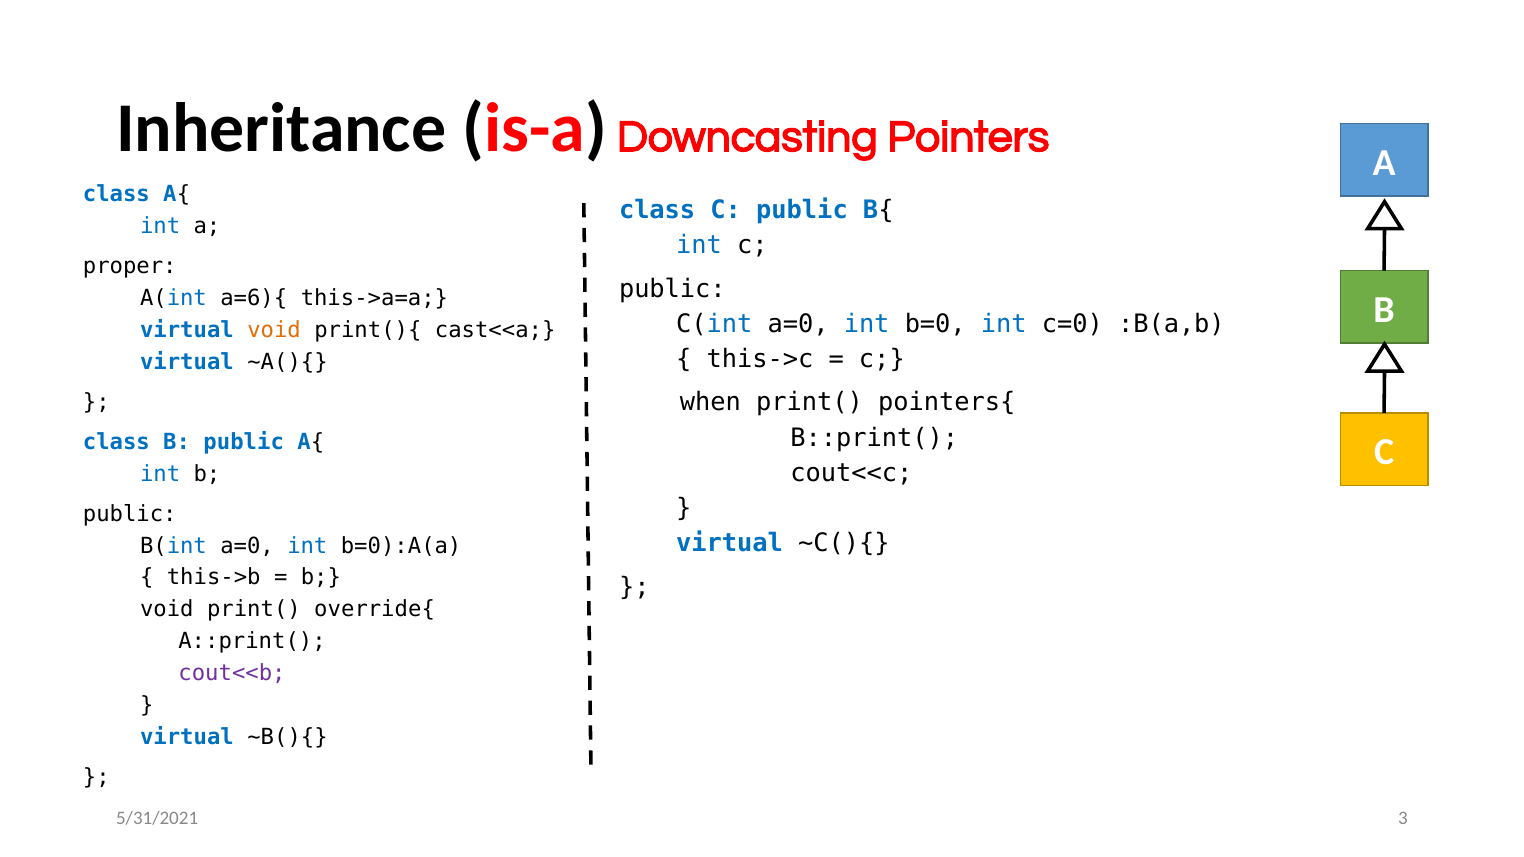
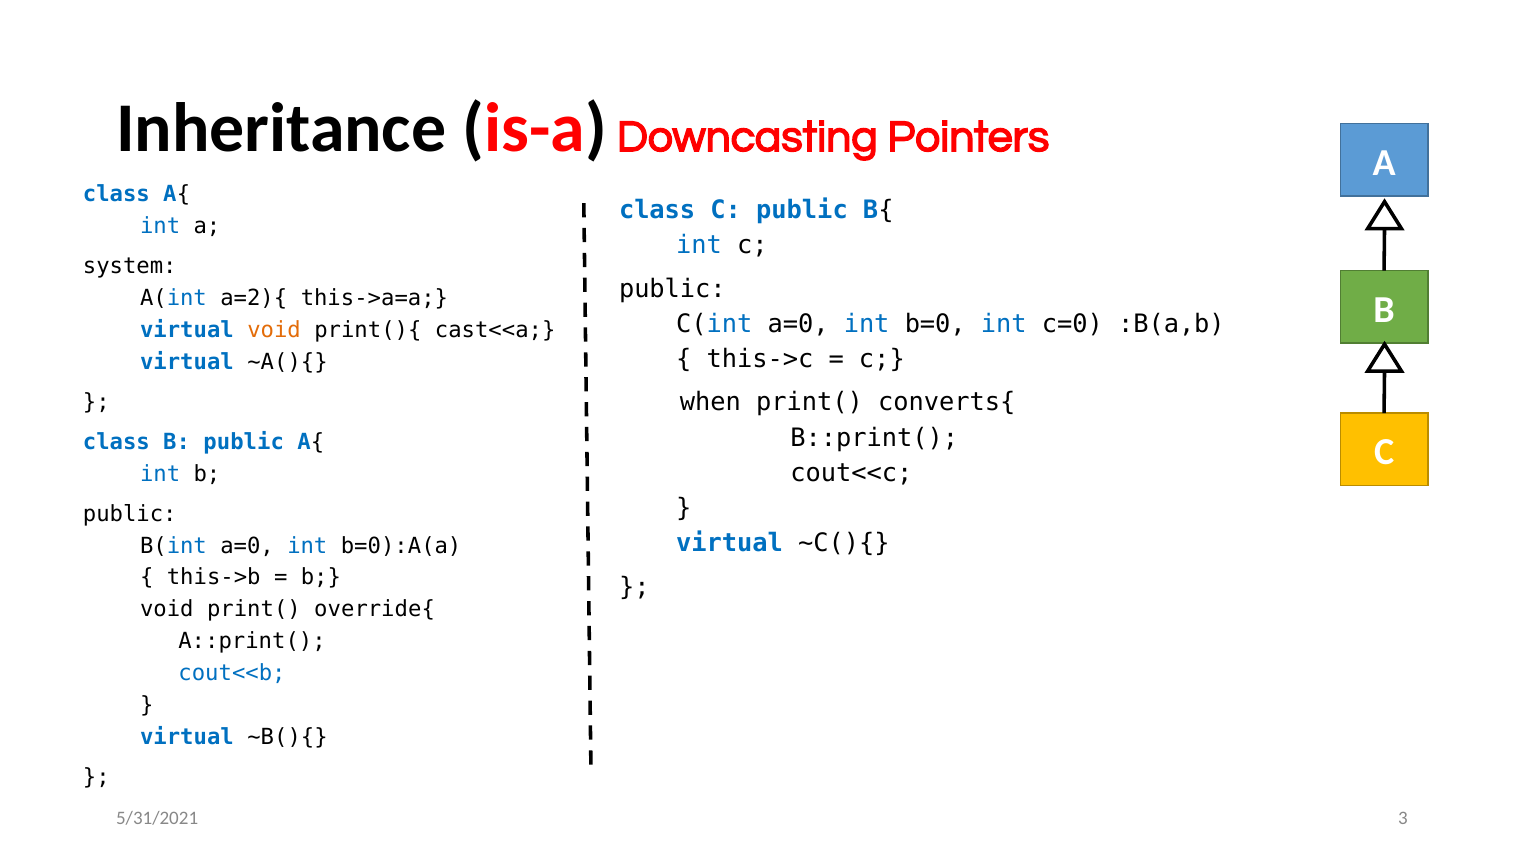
proper: proper -> system
a=6){: a=6){ -> a=2){
pointers{: pointers{ -> converts{
cout<<b colour: purple -> blue
